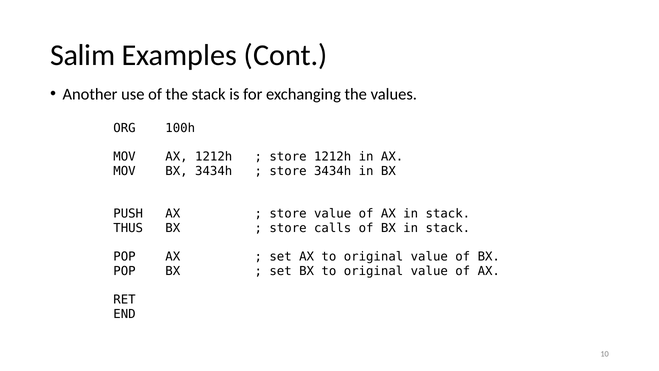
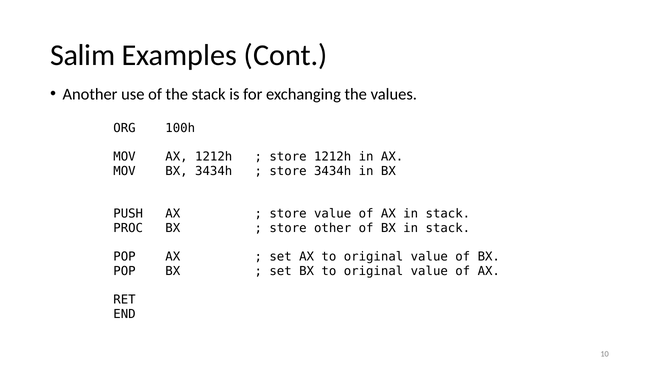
THUS: THUS -> PROC
calls: calls -> other
